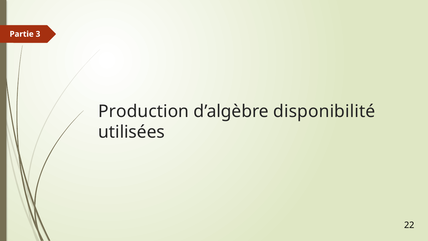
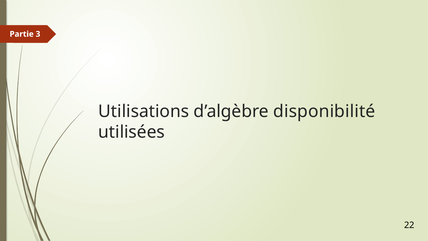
Production: Production -> Utilisations
